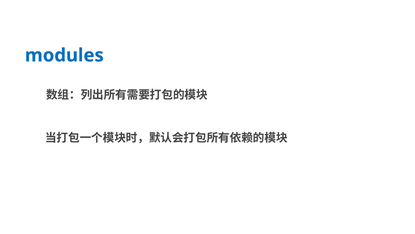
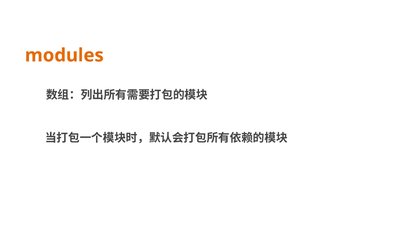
modules colour: blue -> orange
